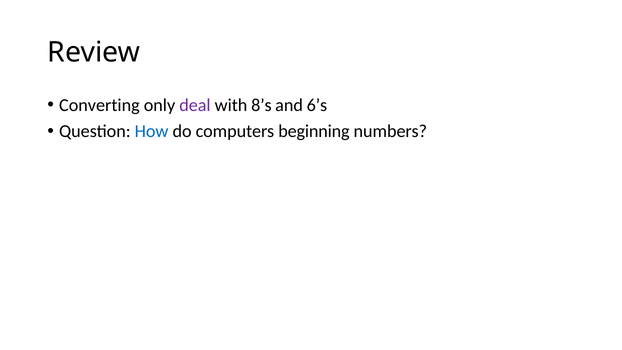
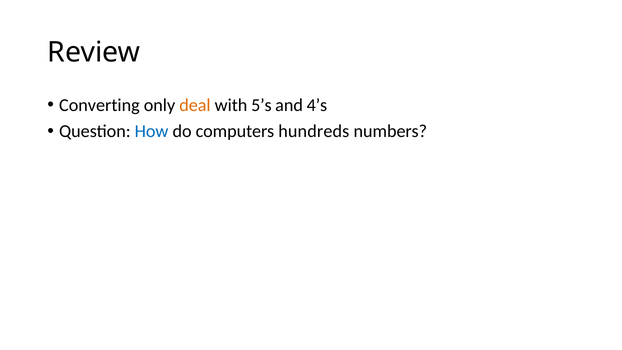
deal colour: purple -> orange
8’s: 8’s -> 5’s
6’s: 6’s -> 4’s
beginning: beginning -> hundreds
